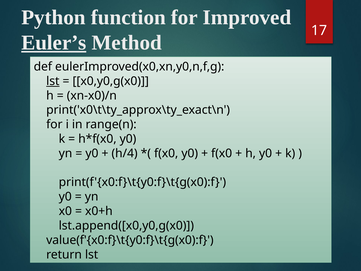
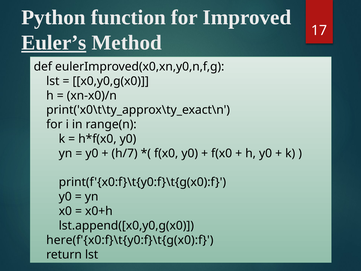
lst at (53, 81) underline: present -> none
h/4: h/4 -> h/7
value(f'{x0:f}\t{y0:f}\t{g(x0):f: value(f'{x0:f}\t{y0:f}\t{g(x0):f -> here(f'{x0:f}\t{y0:f}\t{g(x0):f
